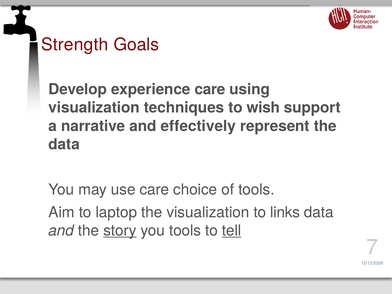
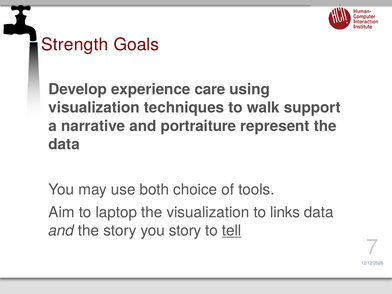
wish: wish -> walk
effectively: effectively -> portraiture
use care: care -> both
story at (120, 231) underline: present -> none
you tools: tools -> story
